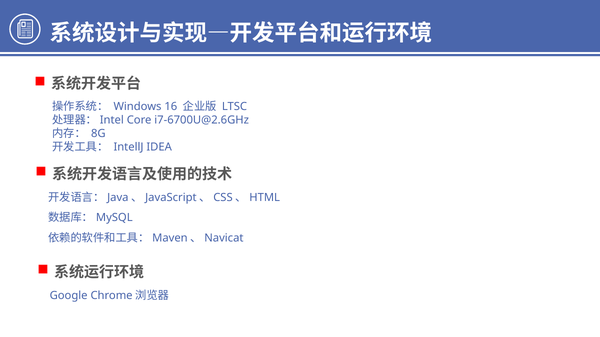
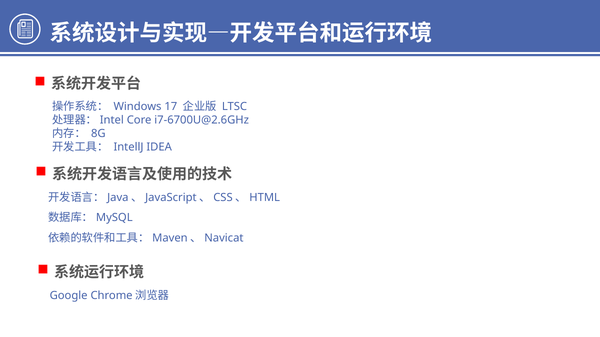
16: 16 -> 17
